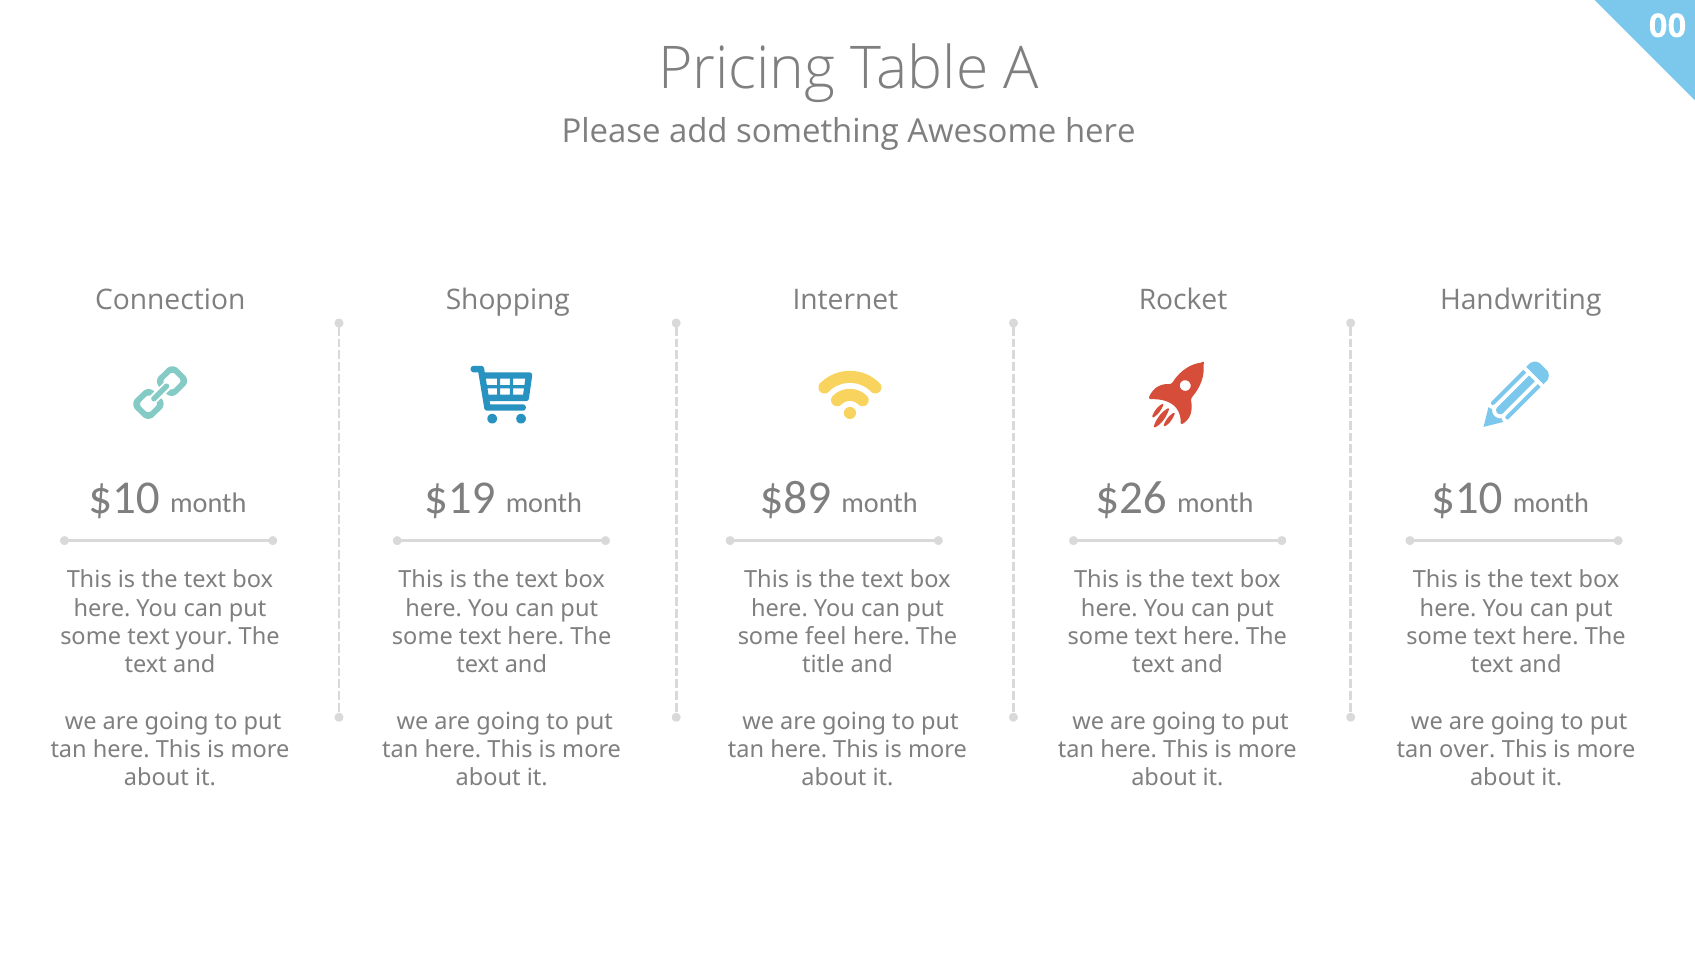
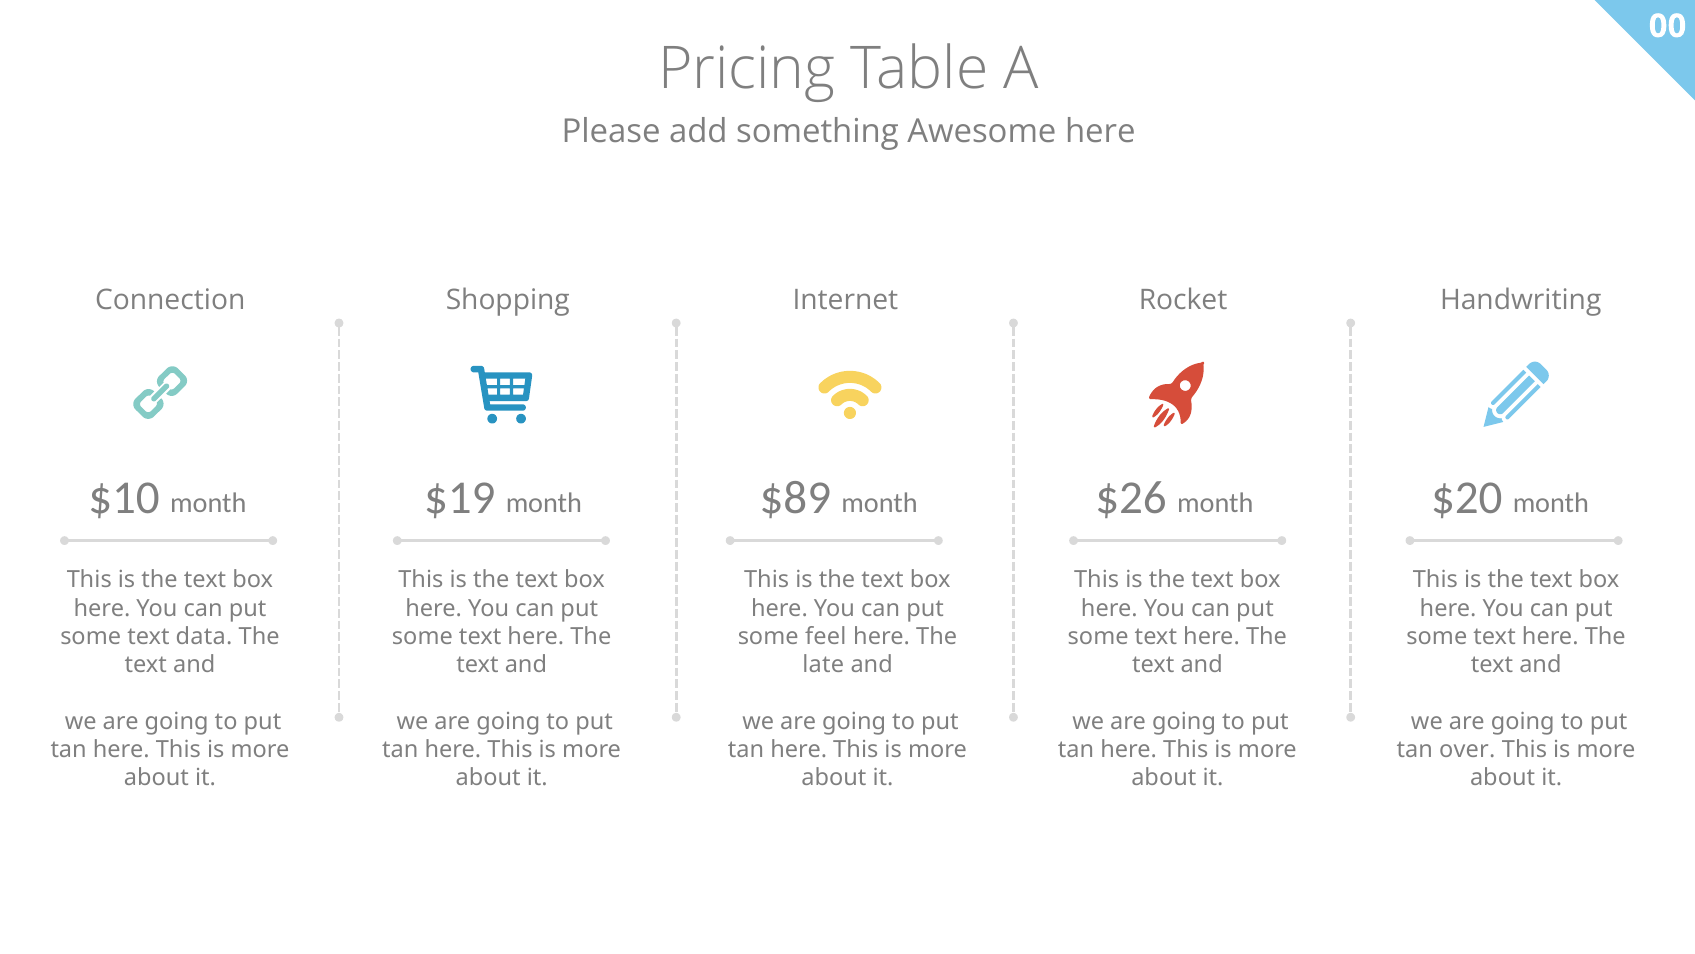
month $10: $10 -> $20
your: your -> data
title: title -> late
